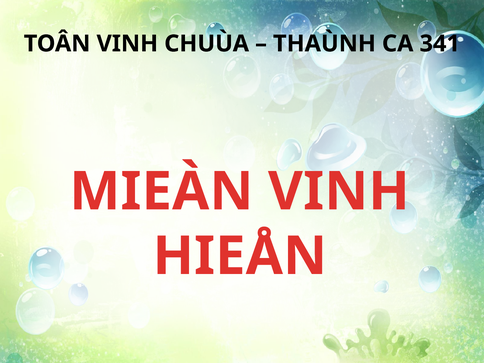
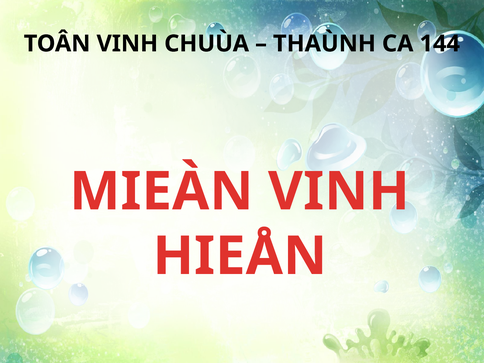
341: 341 -> 144
